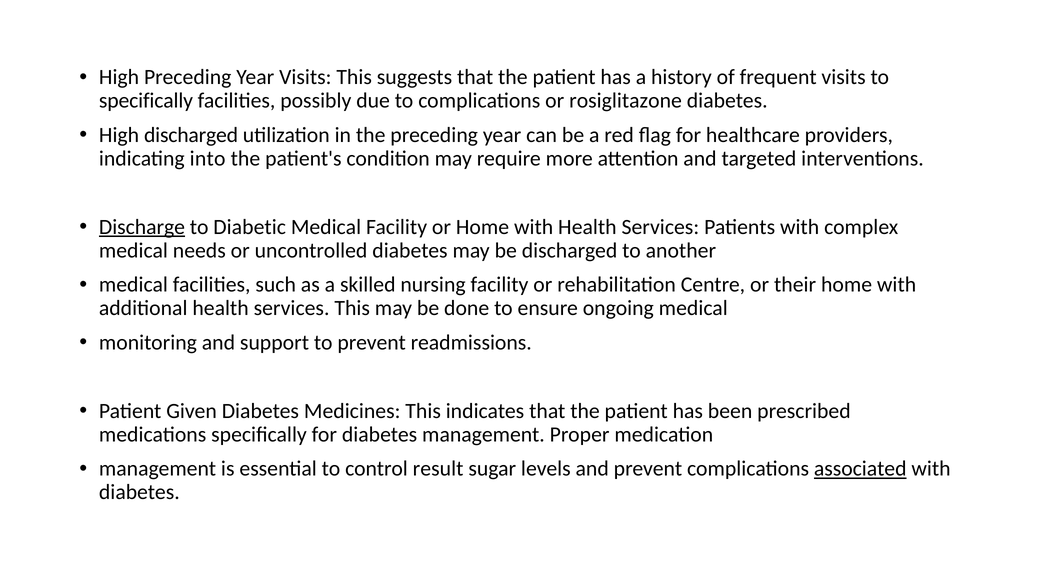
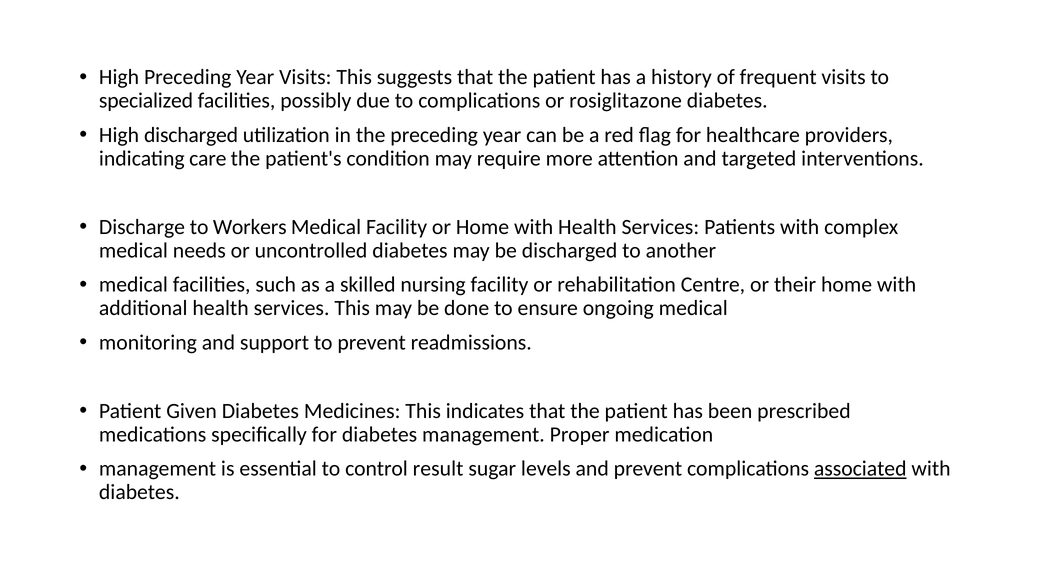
specifically at (146, 101): specifically -> specialized
into: into -> care
Discharge underline: present -> none
Diabetic: Diabetic -> Workers
